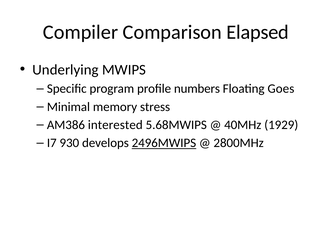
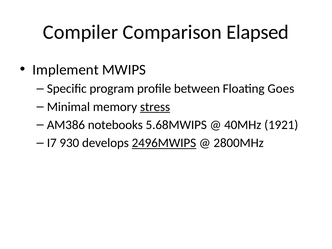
Underlying: Underlying -> Implement
numbers: numbers -> between
stress underline: none -> present
interested: interested -> notebooks
1929: 1929 -> 1921
